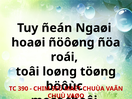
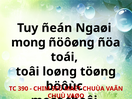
hoaøi: hoaøi -> mong
roái: roái -> toái
